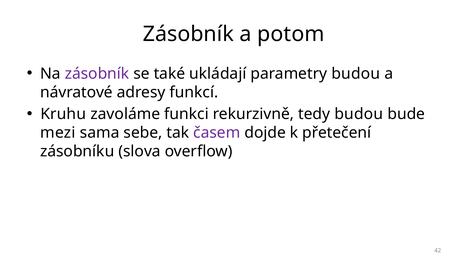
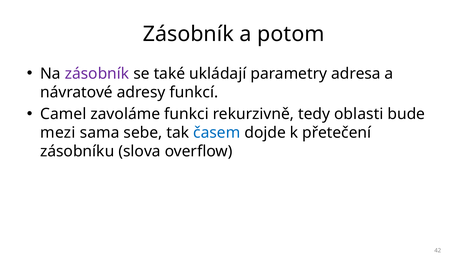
parametry budou: budou -> adresa
Kruhu: Kruhu -> Camel
tedy budou: budou -> oblasti
časem colour: purple -> blue
